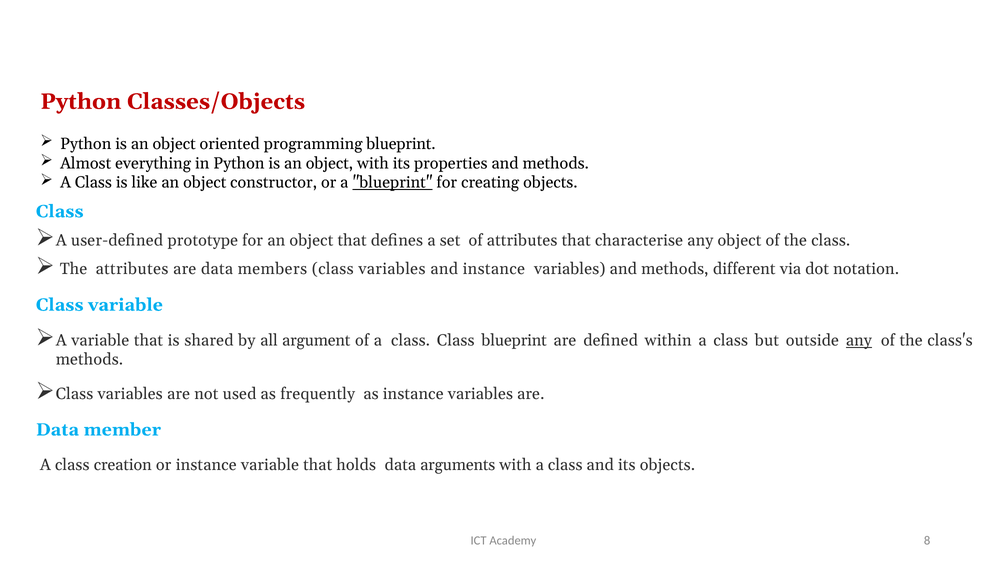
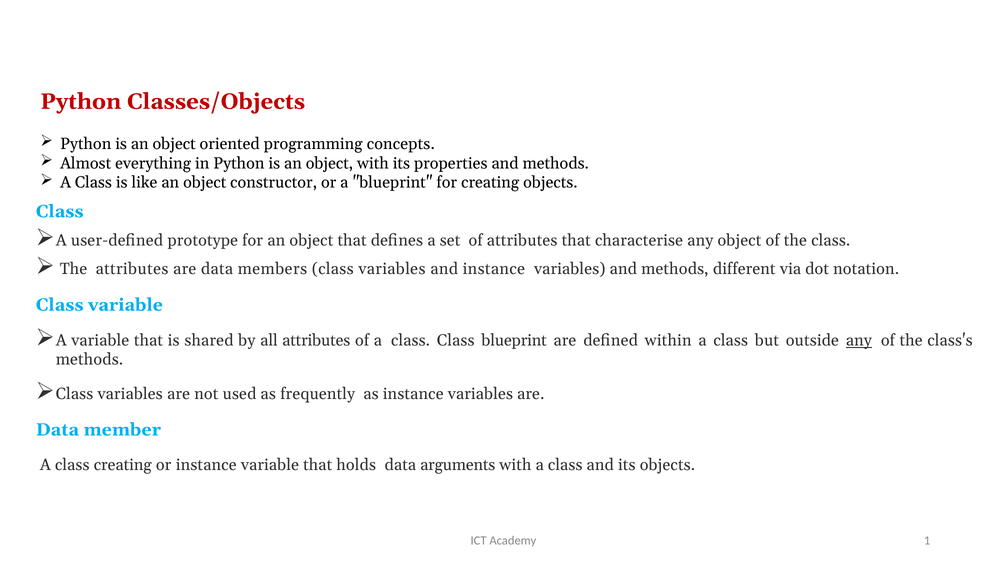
programming blueprint: blueprint -> concepts
blueprint at (393, 183) underline: present -> none
all argument: argument -> attributes
class creation: creation -> creating
8: 8 -> 1
